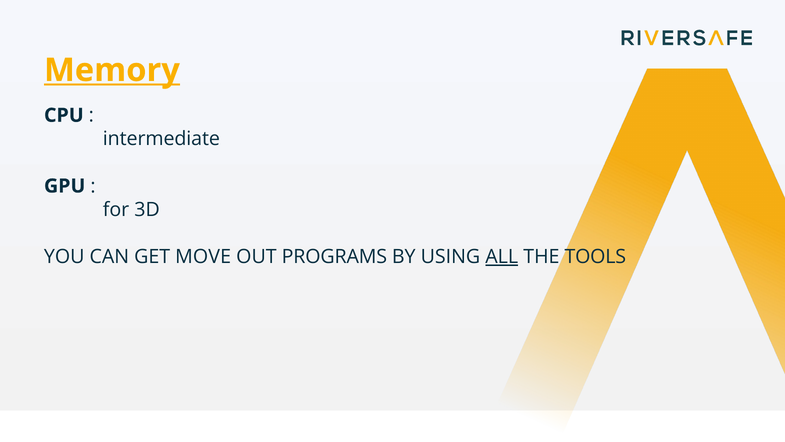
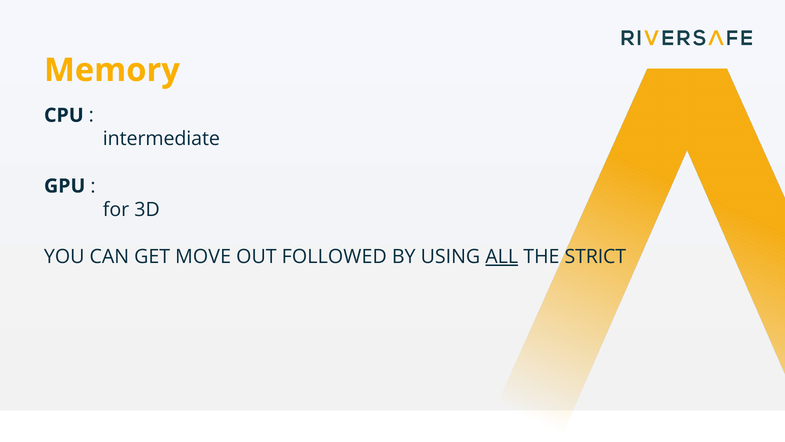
Memory underline: present -> none
PROGRAMS: PROGRAMS -> FOLLOWED
TOOLS: TOOLS -> STRICT
